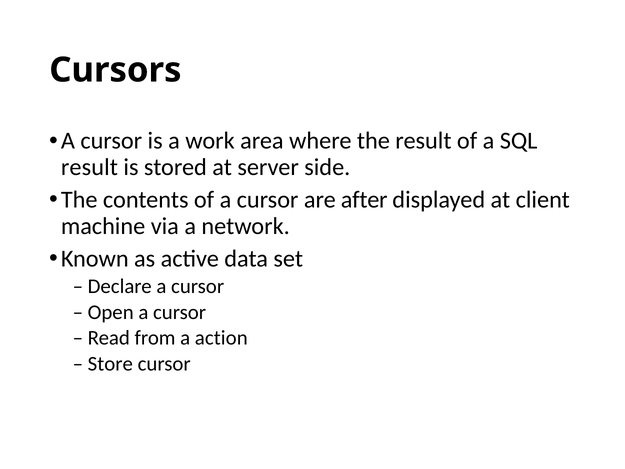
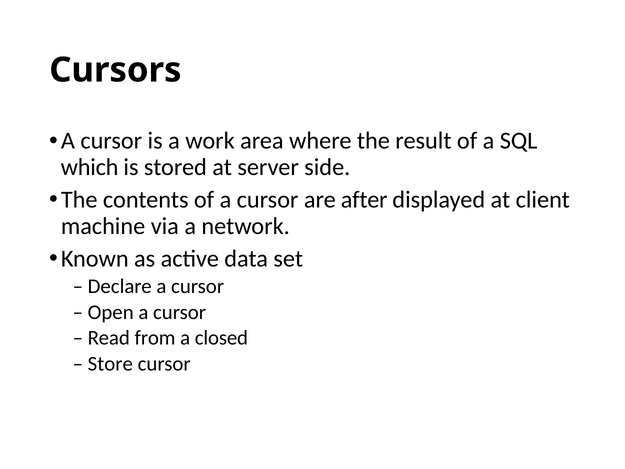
result at (89, 167): result -> which
action: action -> closed
